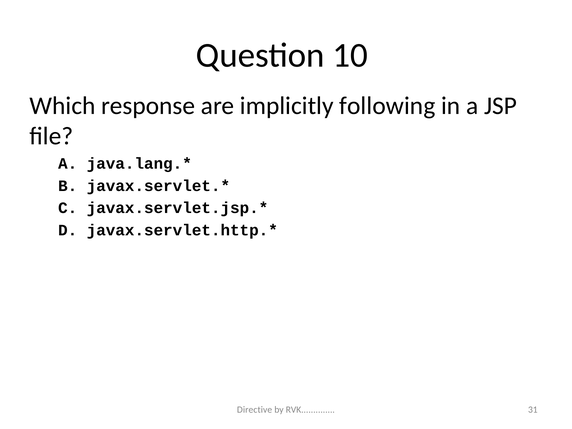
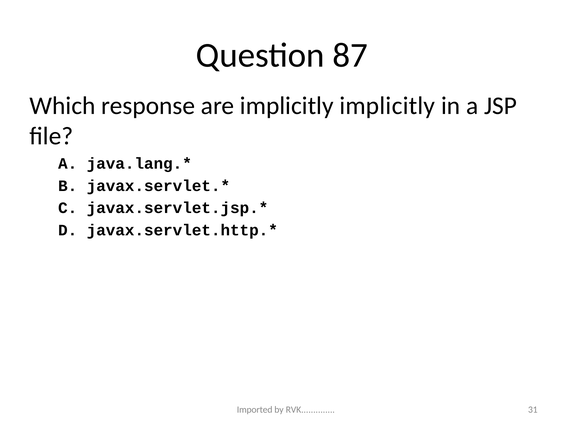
10: 10 -> 87
implicitly following: following -> implicitly
Directive: Directive -> Imported
